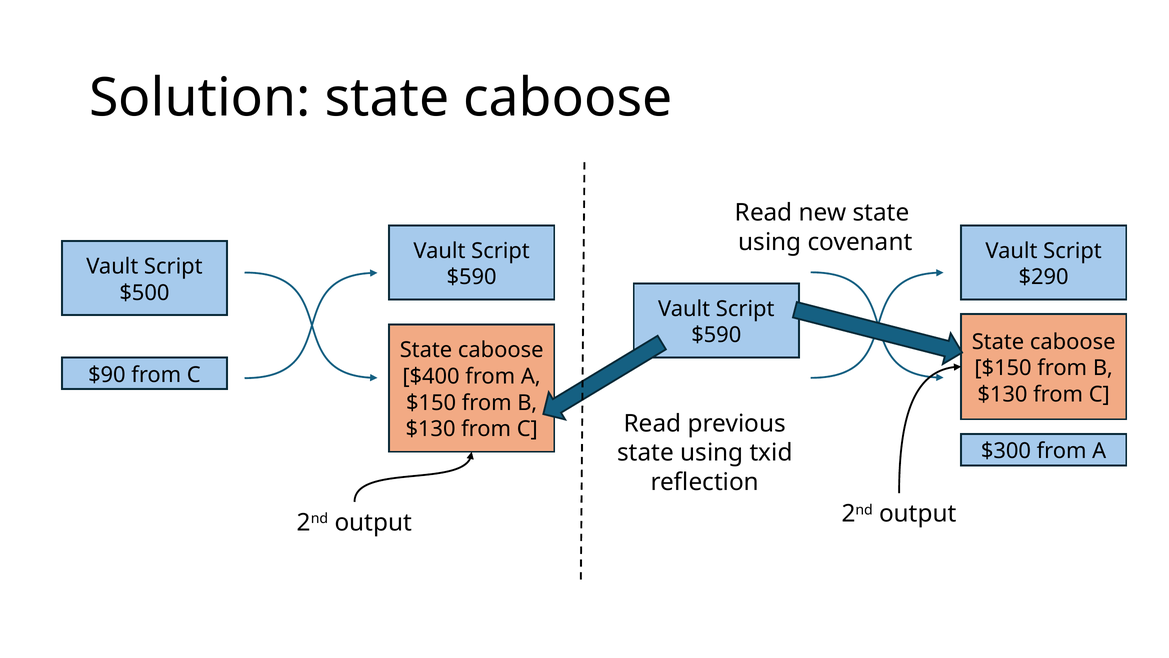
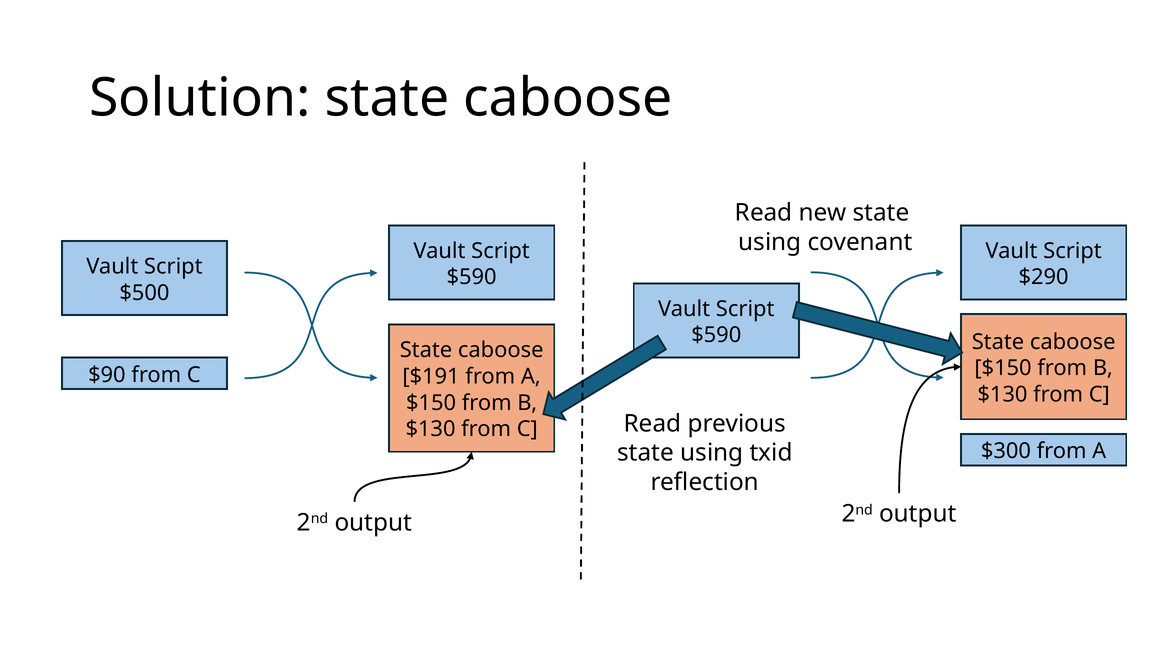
$400: $400 -> $191
